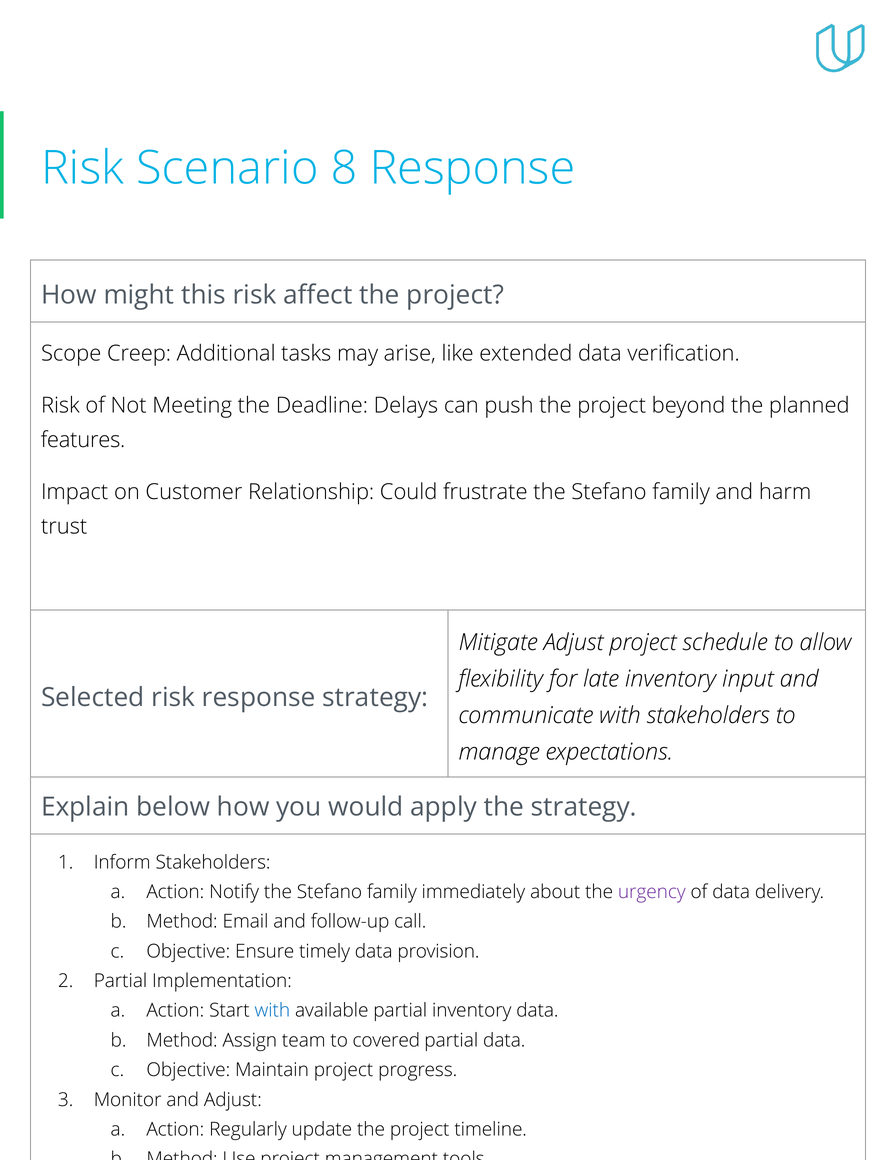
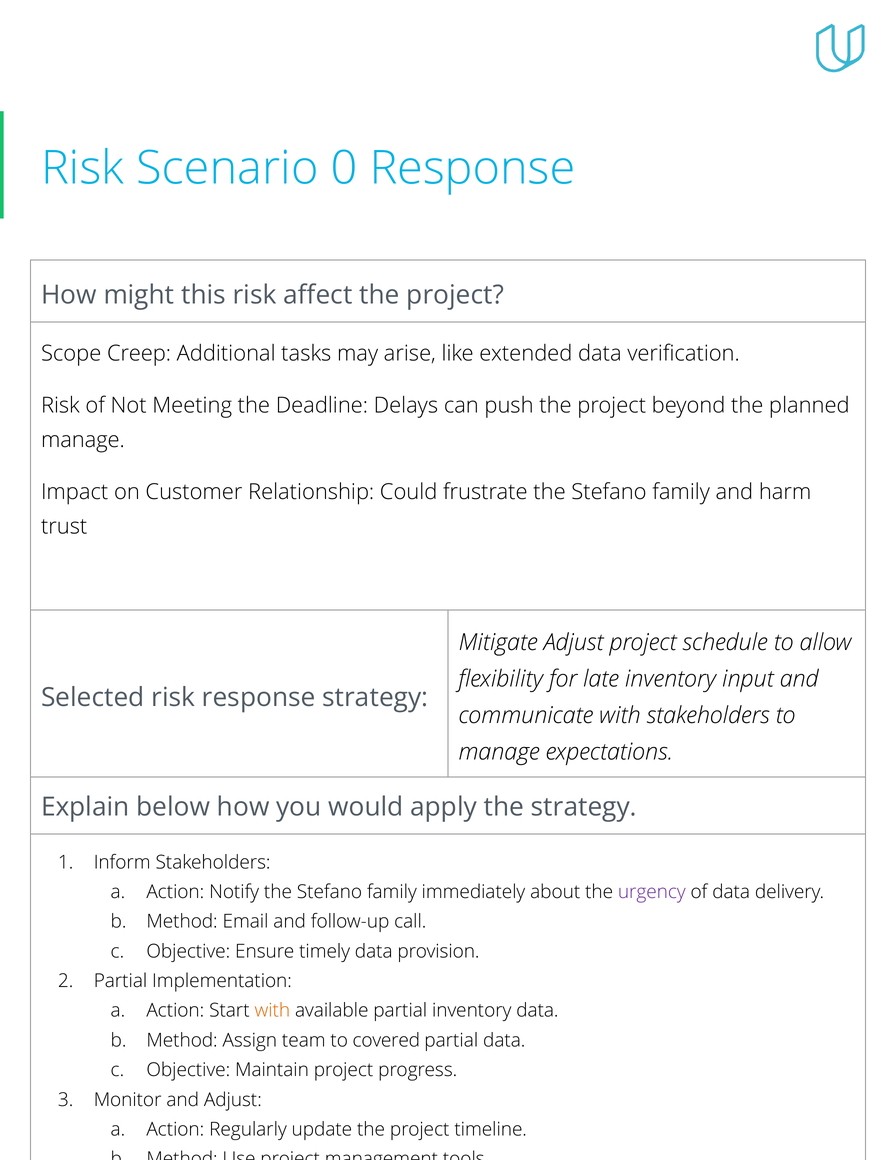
8: 8 -> 0
features at (83, 440): features -> manage
with at (272, 1010) colour: blue -> orange
